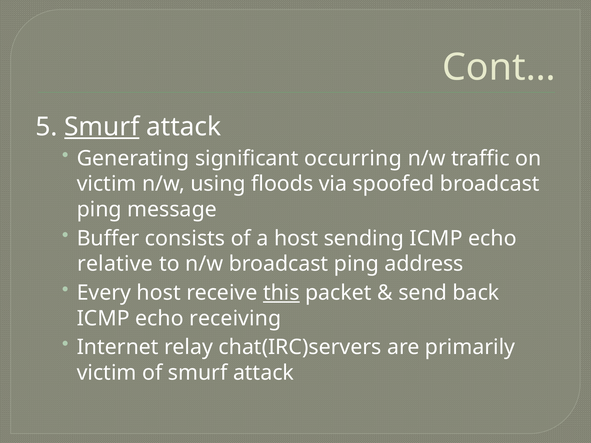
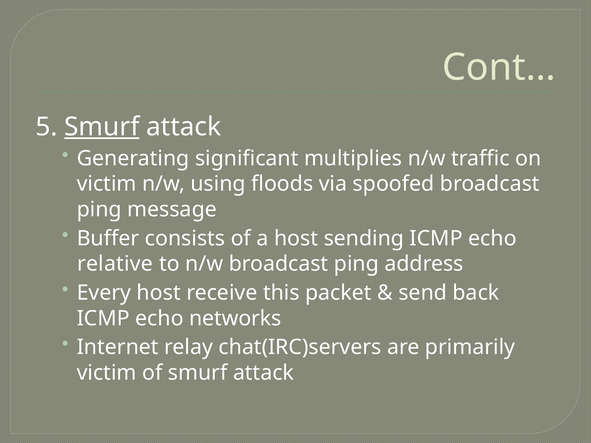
occurring: occurring -> multiplies
this underline: present -> none
receiving: receiving -> networks
